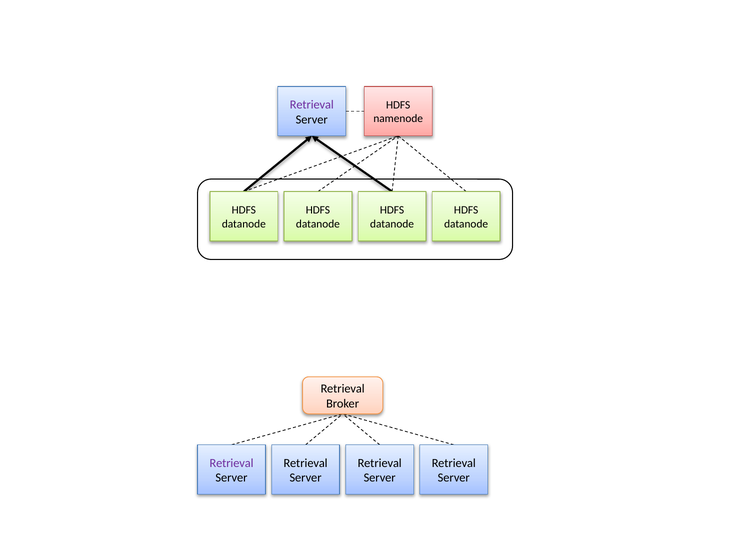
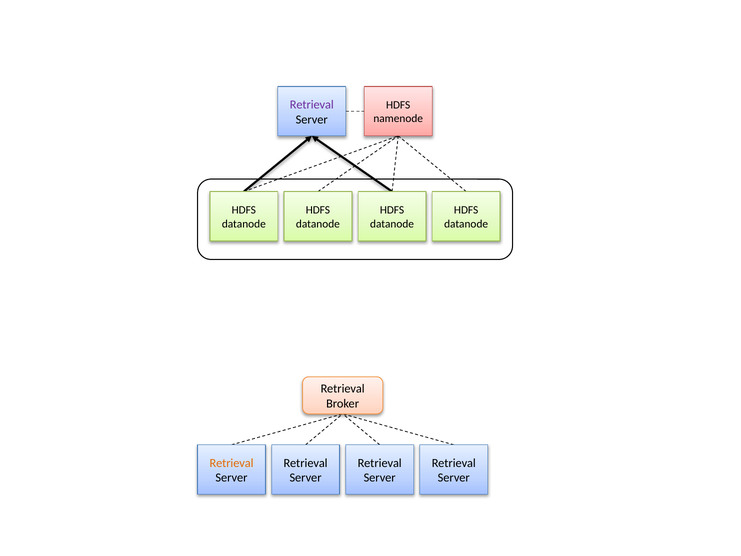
Retrieval at (232, 463) colour: purple -> orange
